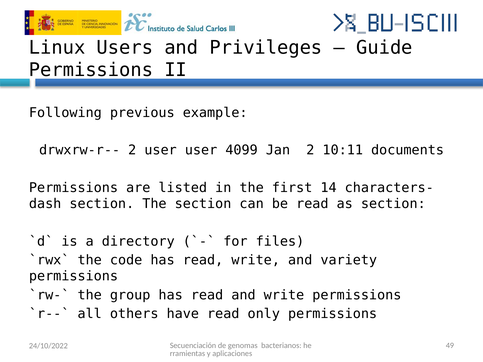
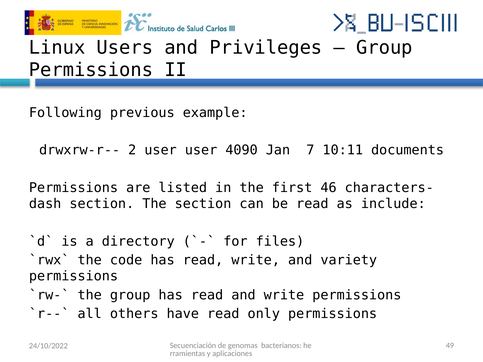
Guide at (384, 48): Guide -> Group
4099: 4099 -> 4090
Jan 2: 2 -> 7
14: 14 -> 46
as section: section -> include
